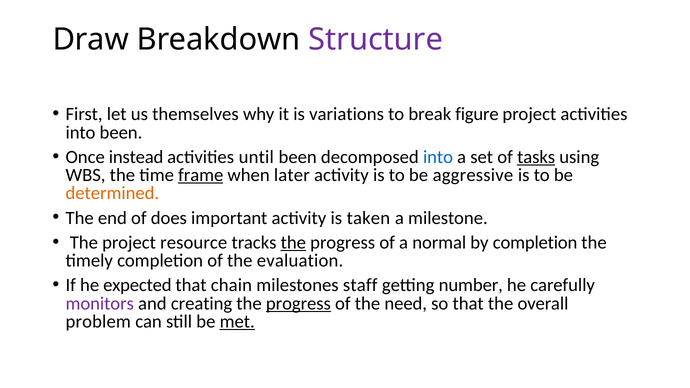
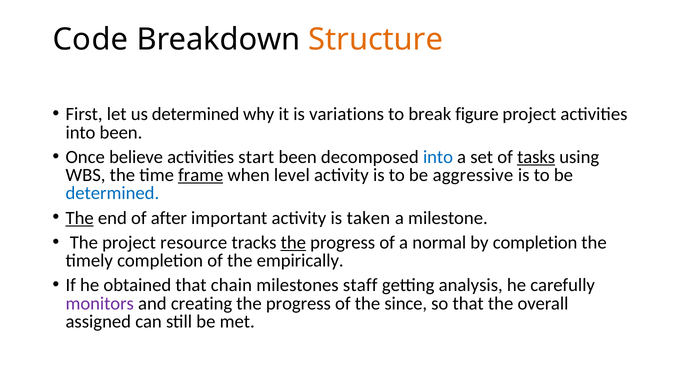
Draw: Draw -> Code
Structure colour: purple -> orange
us themselves: themselves -> determined
instead: instead -> believe
until: until -> start
later: later -> level
determined at (112, 193) colour: orange -> blue
The at (80, 218) underline: none -> present
does: does -> after
evaluation: evaluation -> empirically
expected: expected -> obtained
number: number -> analysis
progress at (298, 303) underline: present -> none
need: need -> since
problem: problem -> assigned
met underline: present -> none
